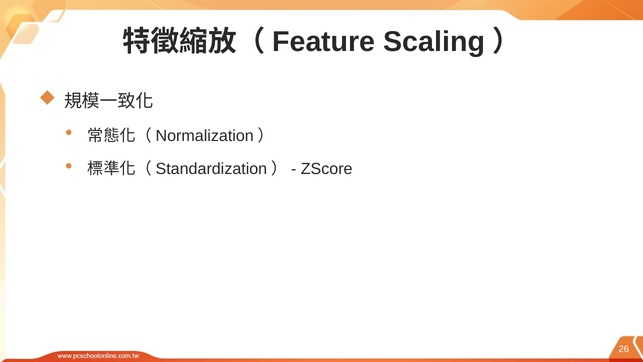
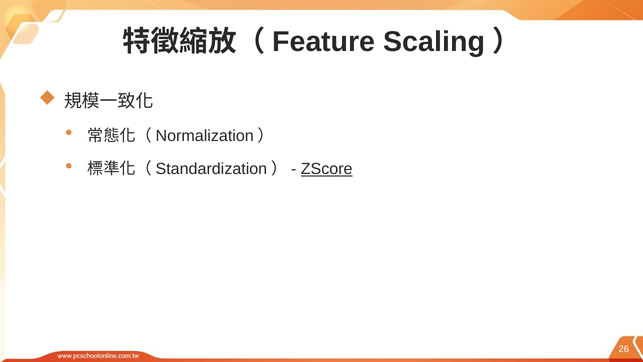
ZScore underline: none -> present
